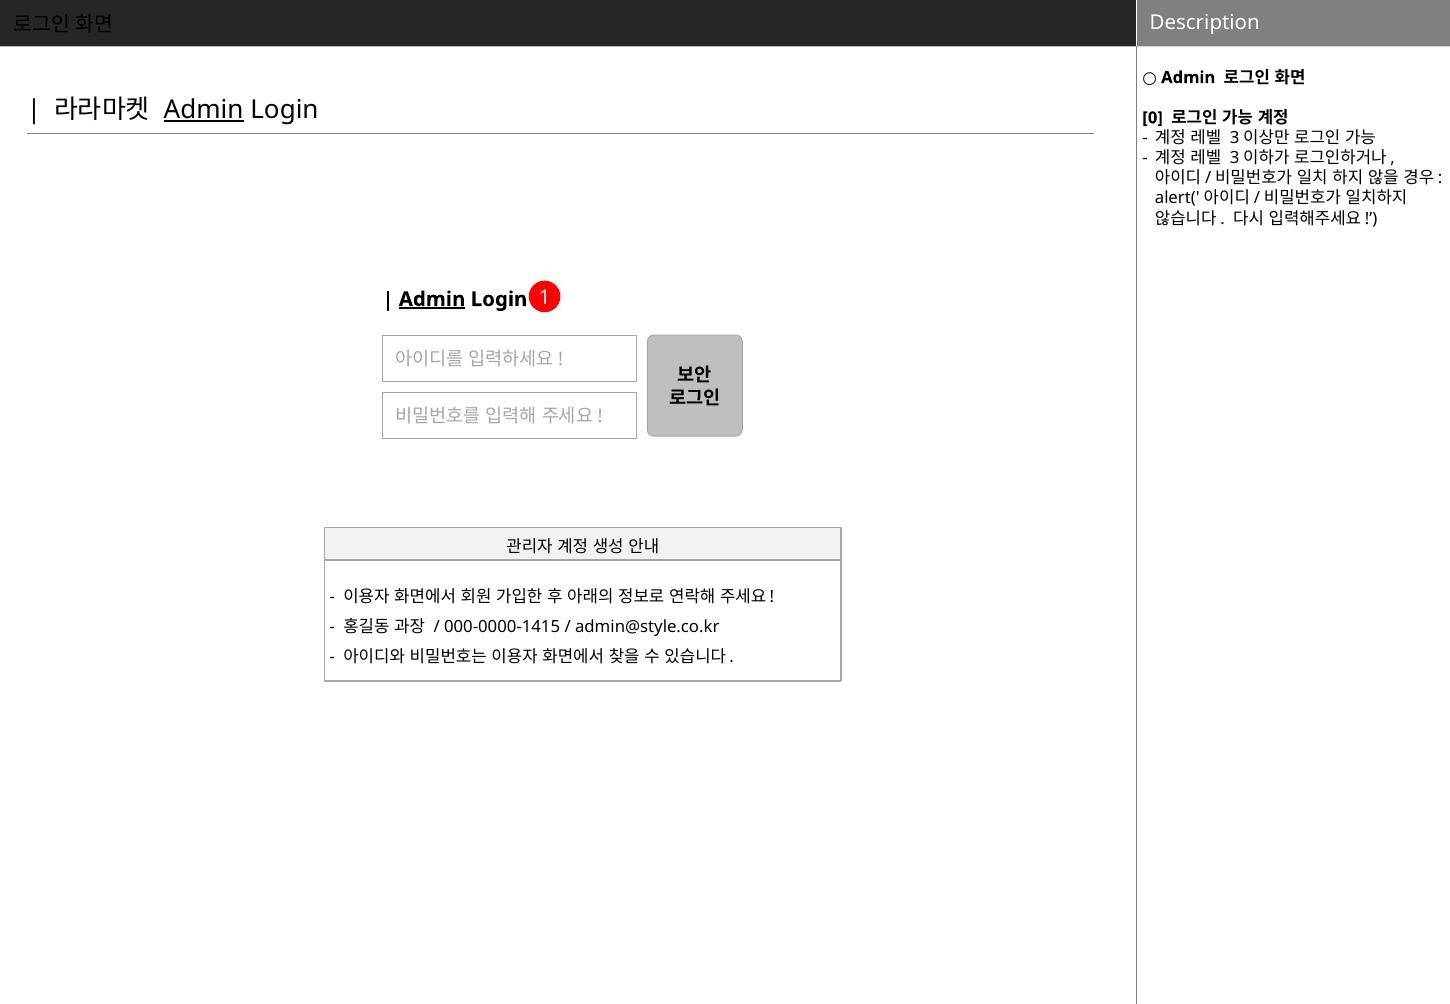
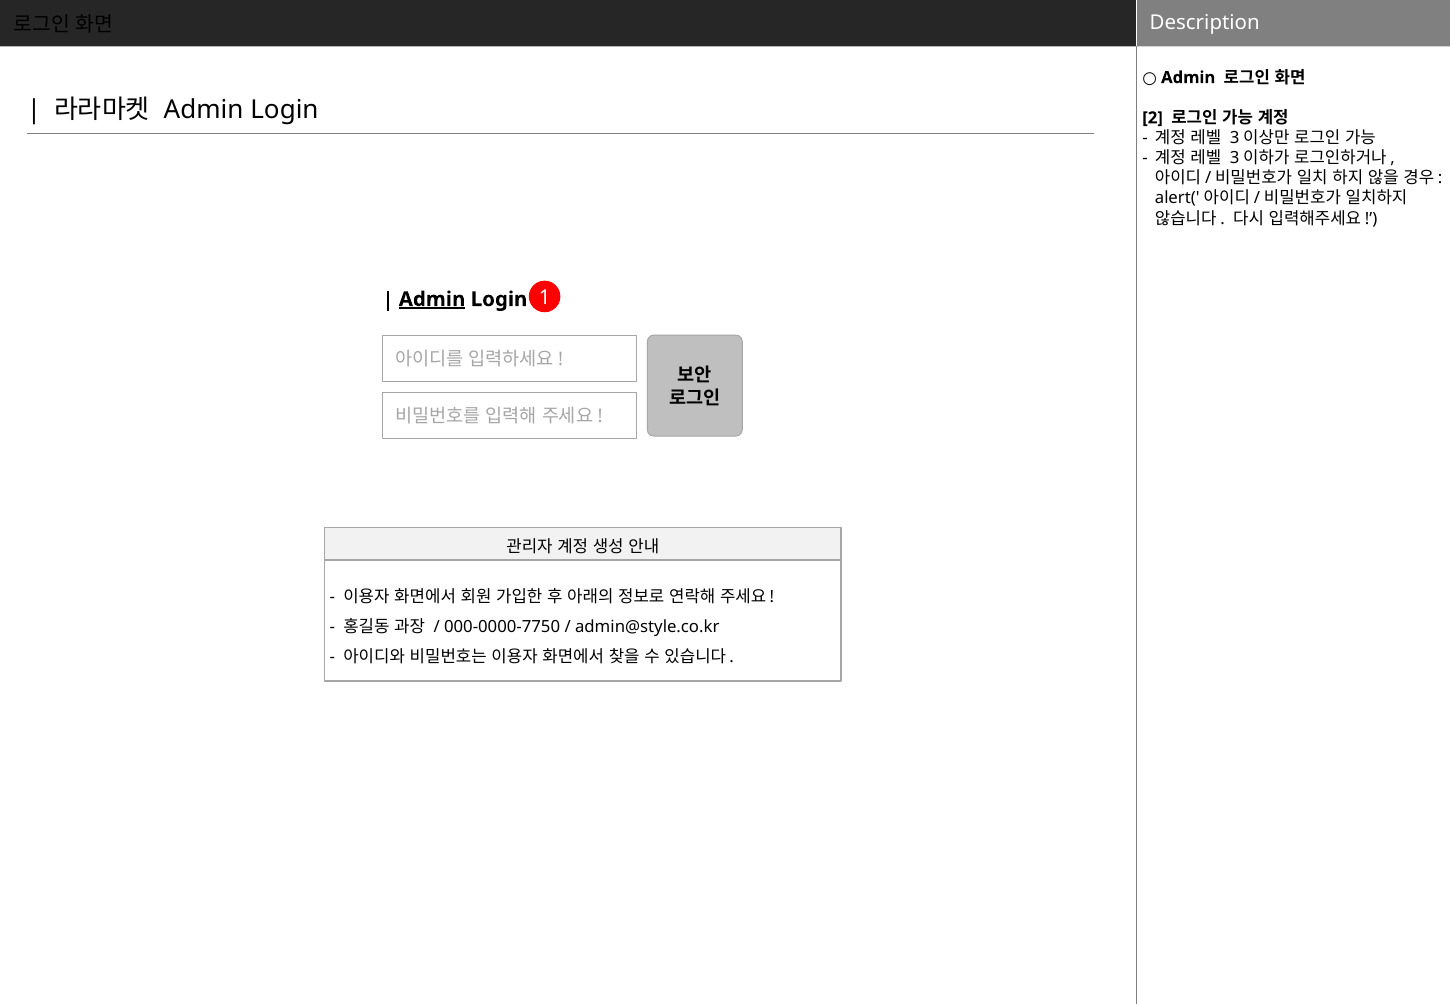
Admin at (204, 110) underline: present -> none
0: 0 -> 2
000-0000-1415: 000-0000-1415 -> 000-0000-7750
